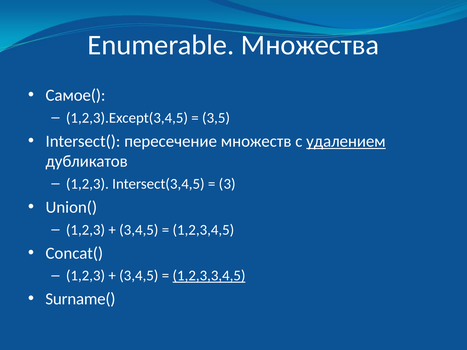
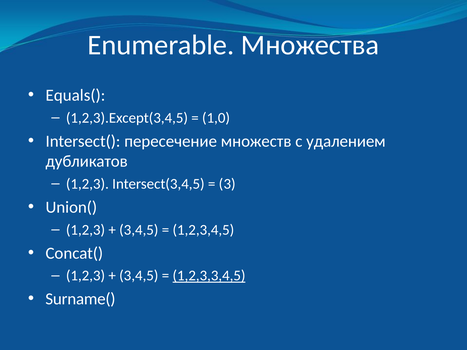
Самое(: Самое( -> Equals(
3,5: 3,5 -> 1,0
удалением underline: present -> none
